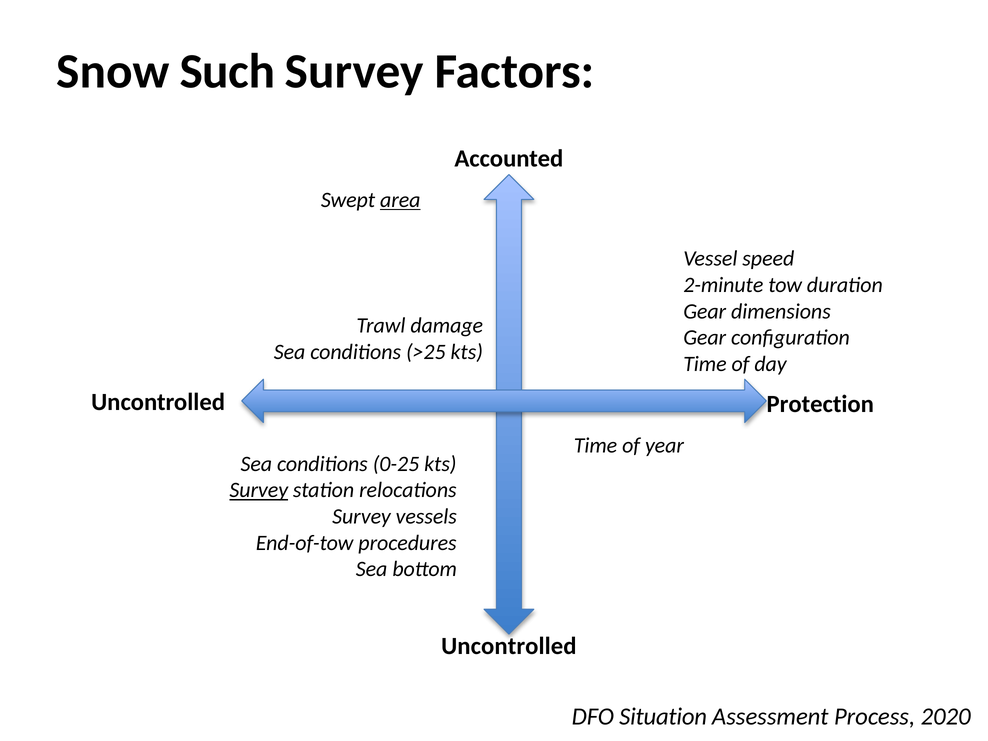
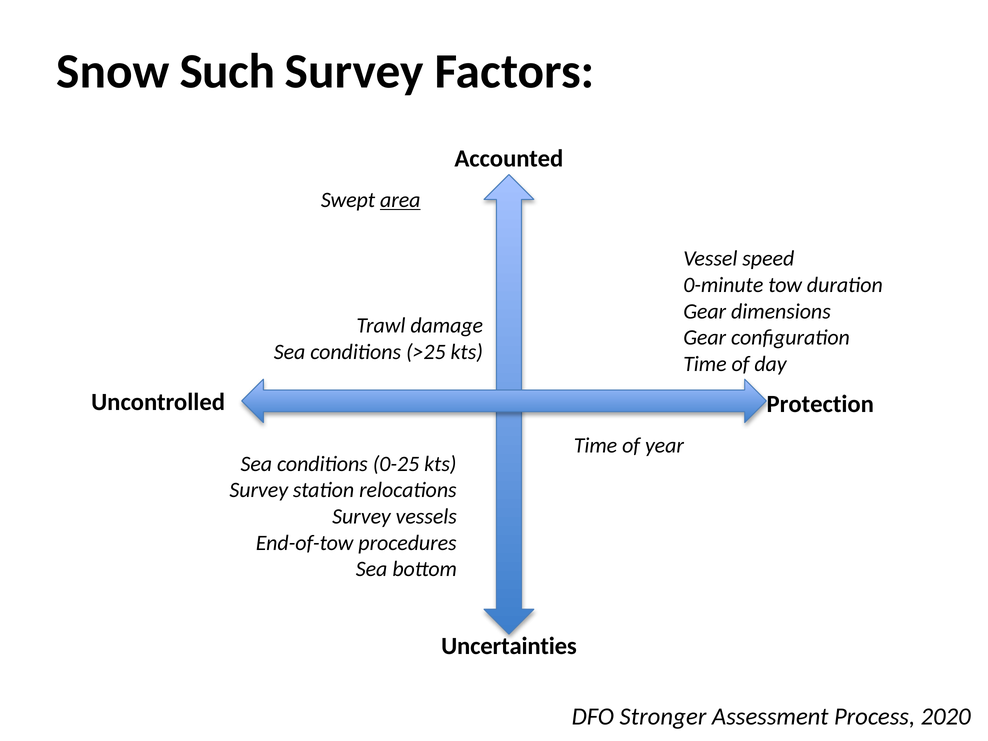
2-minute: 2-minute -> 0-minute
Survey at (259, 490) underline: present -> none
Uncontrolled at (509, 646): Uncontrolled -> Uncertainties
Situation: Situation -> Stronger
